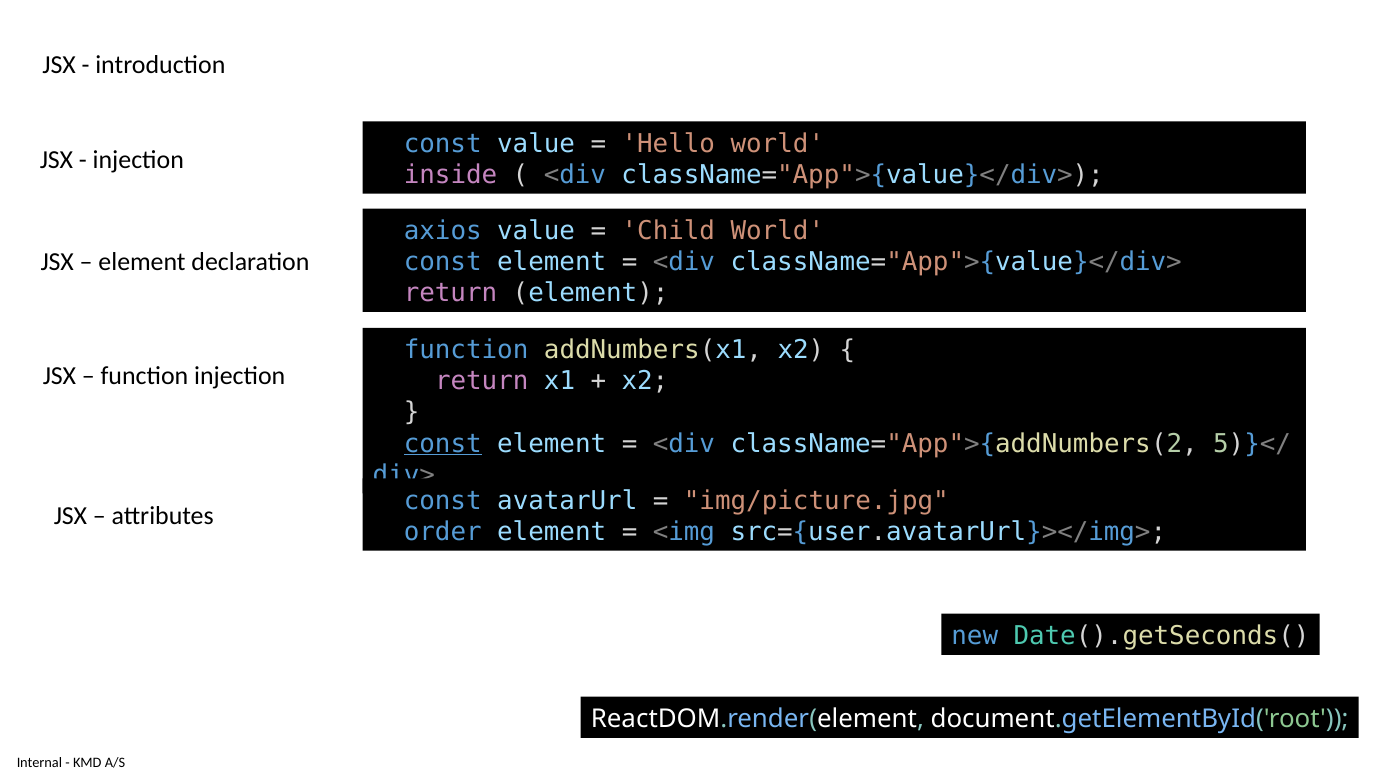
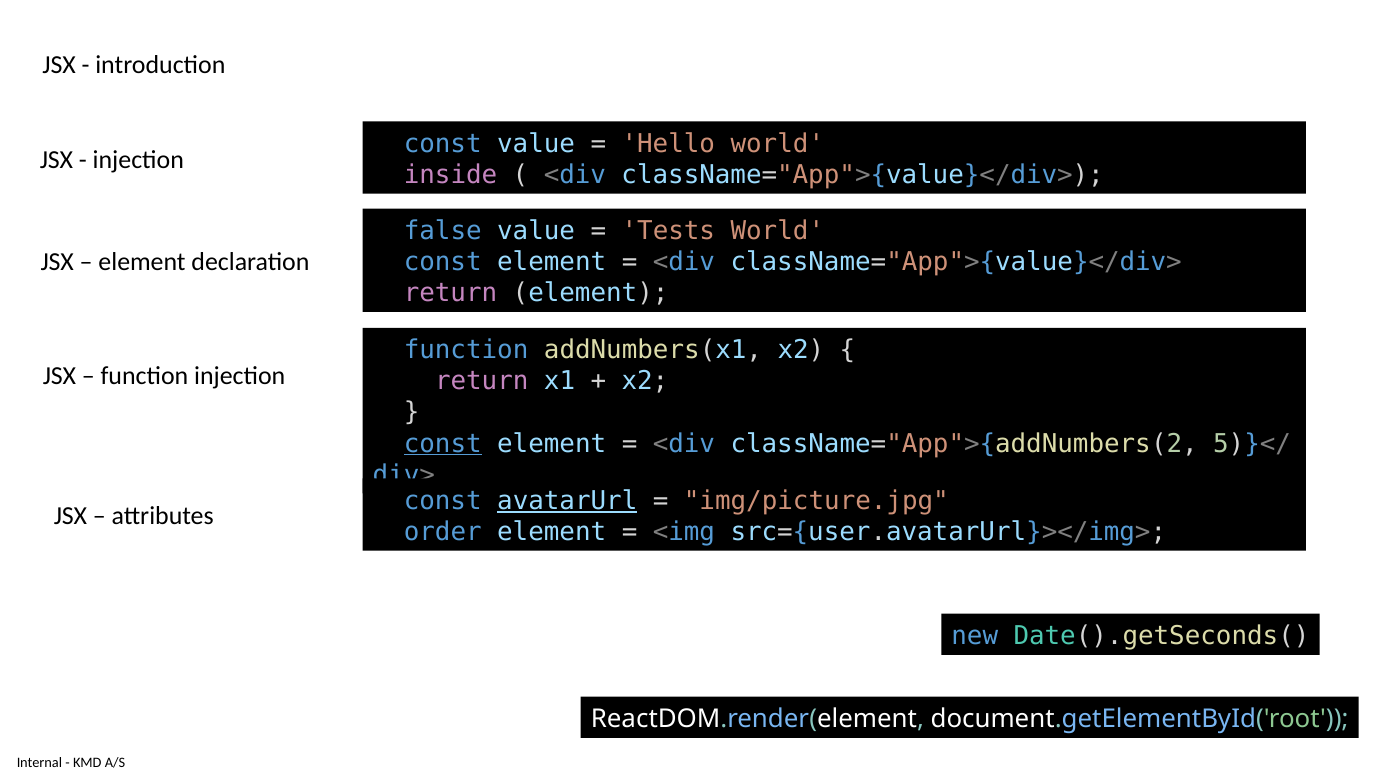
axios: axios -> false
Child: Child -> Tests
avatarUrl underline: none -> present
